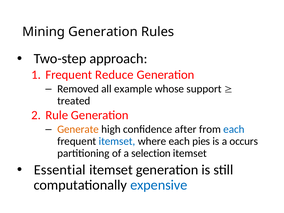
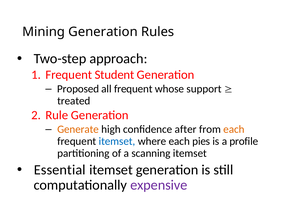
Reduce: Reduce -> Student
Removed: Removed -> Proposed
all example: example -> frequent
each at (234, 129) colour: blue -> orange
occurs: occurs -> profile
selection: selection -> scanning
expensive colour: blue -> purple
